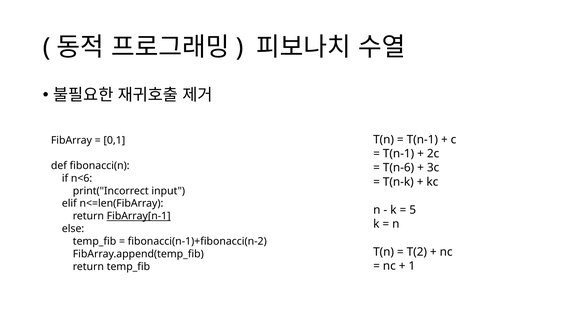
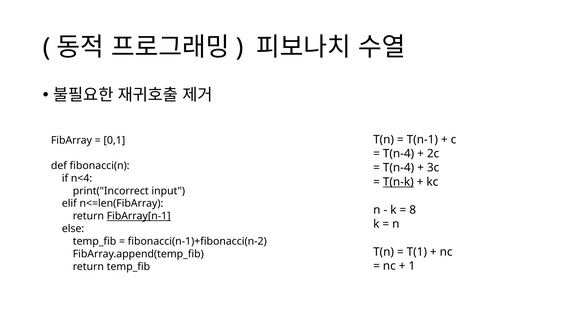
T(n-1 at (399, 154): T(n-1 -> T(n-4
T(n-6 at (399, 168): T(n-6 -> T(n-4
n<6: n<6 -> n<4
T(n-k underline: none -> present
5: 5 -> 8
T(2: T(2 -> T(1
